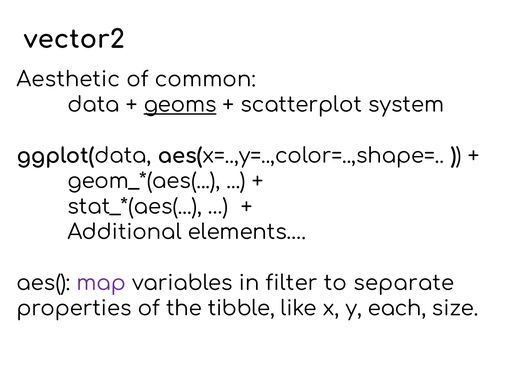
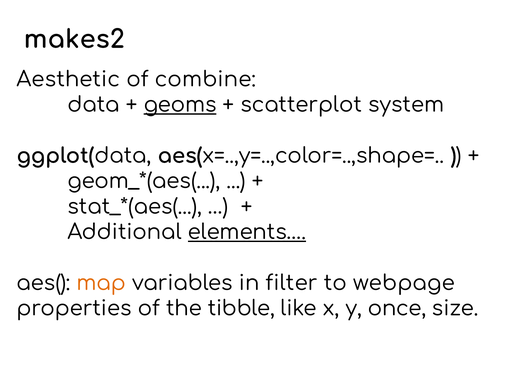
vector2: vector2 -> makes2
common: common -> combine
elements… underline: none -> present
map colour: purple -> orange
separate: separate -> webpage
each: each -> once
